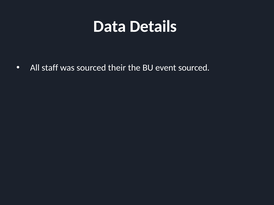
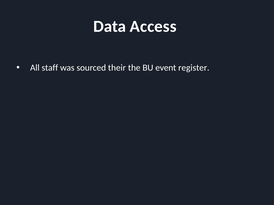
Details: Details -> Access
event sourced: sourced -> register
